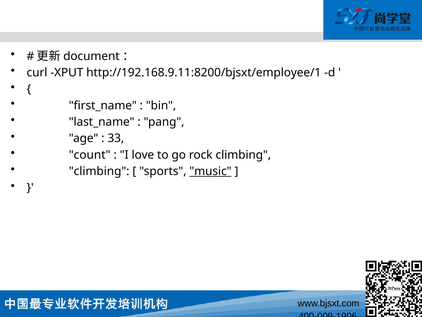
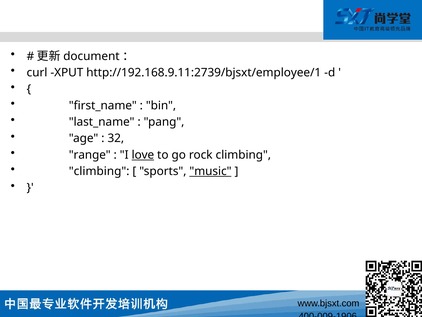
http://192.168.9.11:8200/bjsxt/employee/1: http://192.168.9.11:8200/bjsxt/employee/1 -> http://192.168.9.11:2739/bjsxt/employee/1
33: 33 -> 32
count: count -> range
love underline: none -> present
